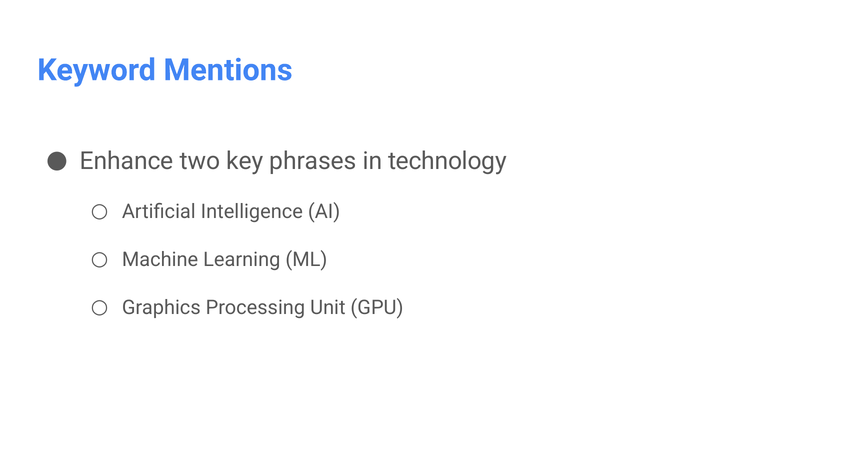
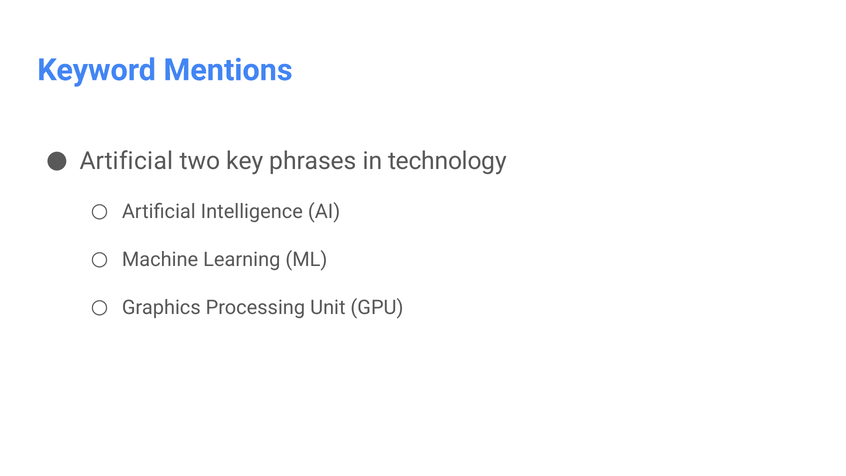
Enhance at (127, 161): Enhance -> Artificial
